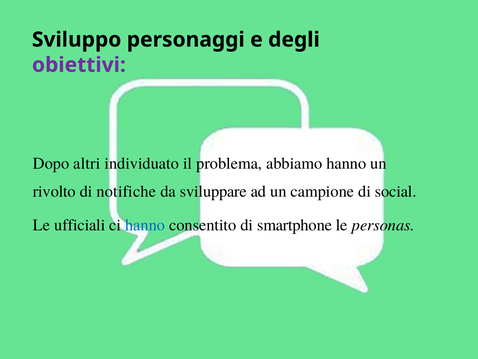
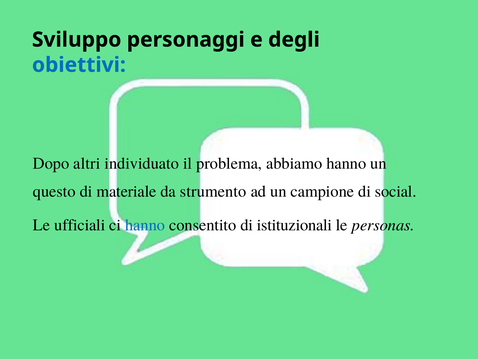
obiettivi colour: purple -> blue
rivolto: rivolto -> questo
notifiche: notifiche -> materiale
sviluppare: sviluppare -> strumento
smartphone: smartphone -> istituzionali
